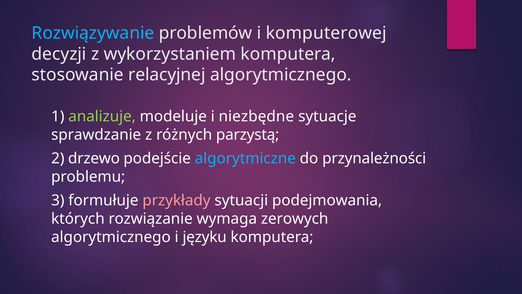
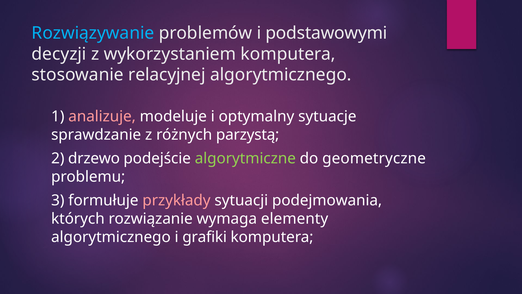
komputerowej: komputerowej -> podstawowymi
analizuje colour: light green -> pink
niezbędne: niezbędne -> optymalny
algorytmiczne colour: light blue -> light green
przynależności: przynależności -> geometryczne
zerowych: zerowych -> elementy
języku: języku -> grafiki
